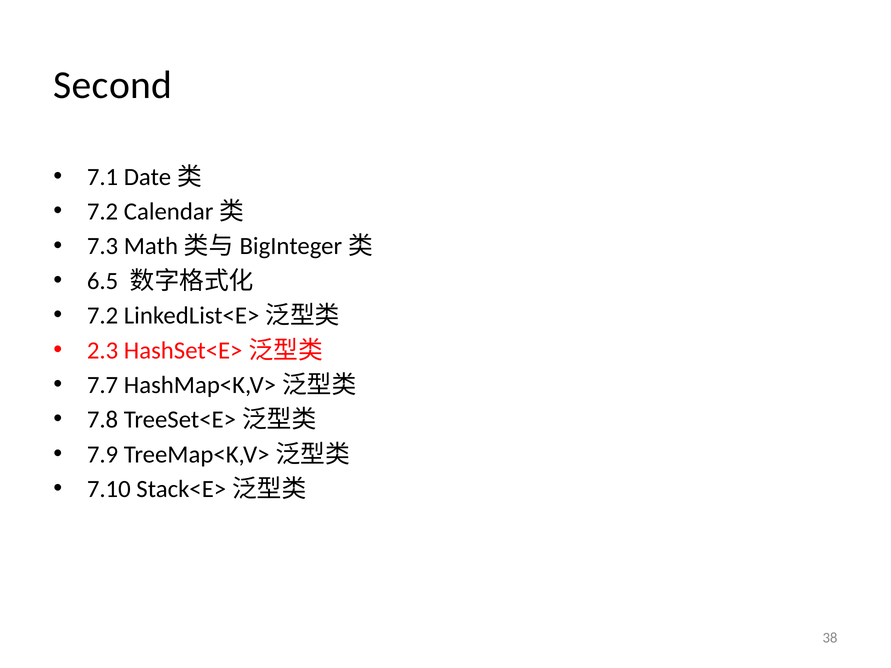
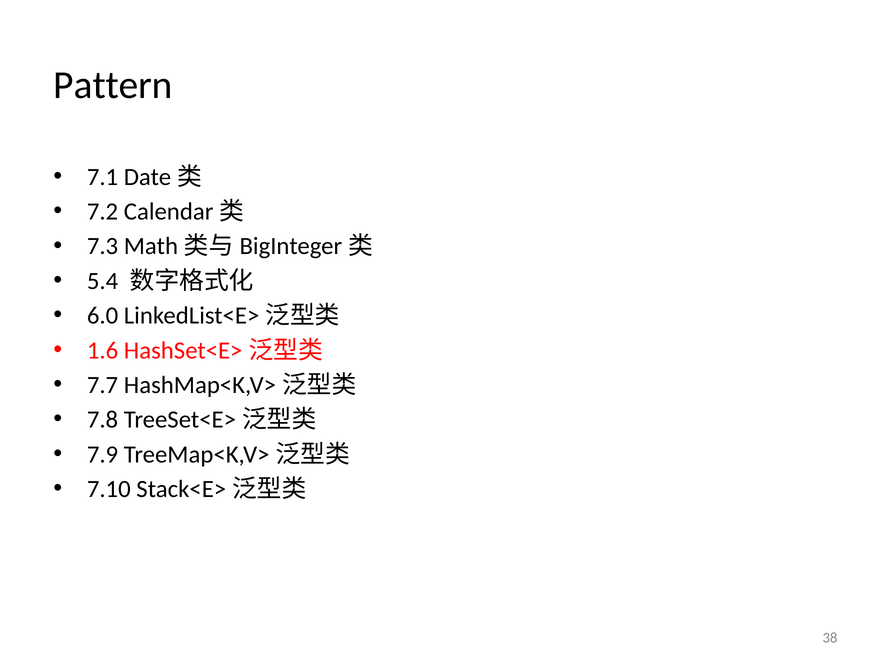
Second: Second -> Pattern
6.5: 6.5 -> 5.4
7.2 at (103, 316): 7.2 -> 6.0
2.3: 2.3 -> 1.6
